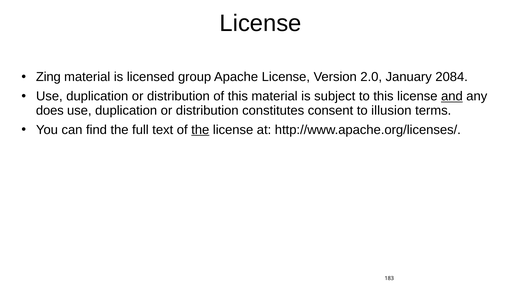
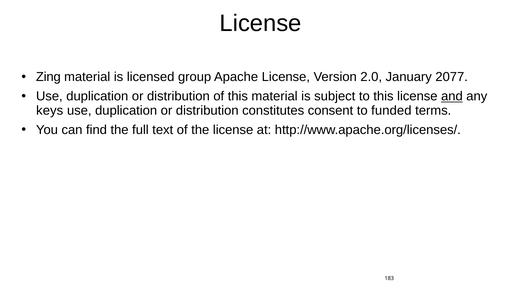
2084: 2084 -> 2077
does: does -> keys
illusion: illusion -> funded
the at (200, 130) underline: present -> none
